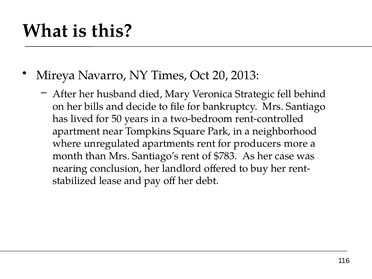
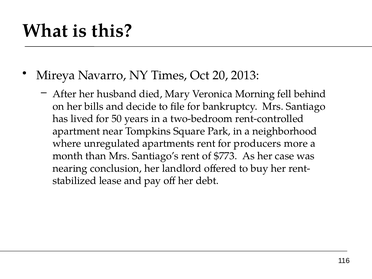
Strategic: Strategic -> Morning
$783: $783 -> $773
